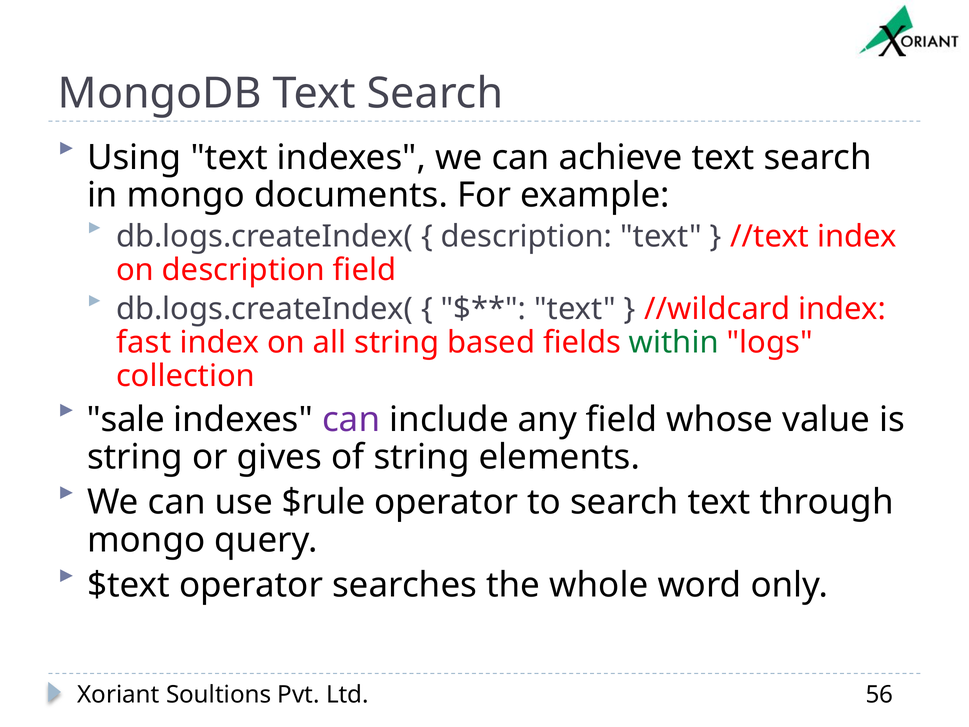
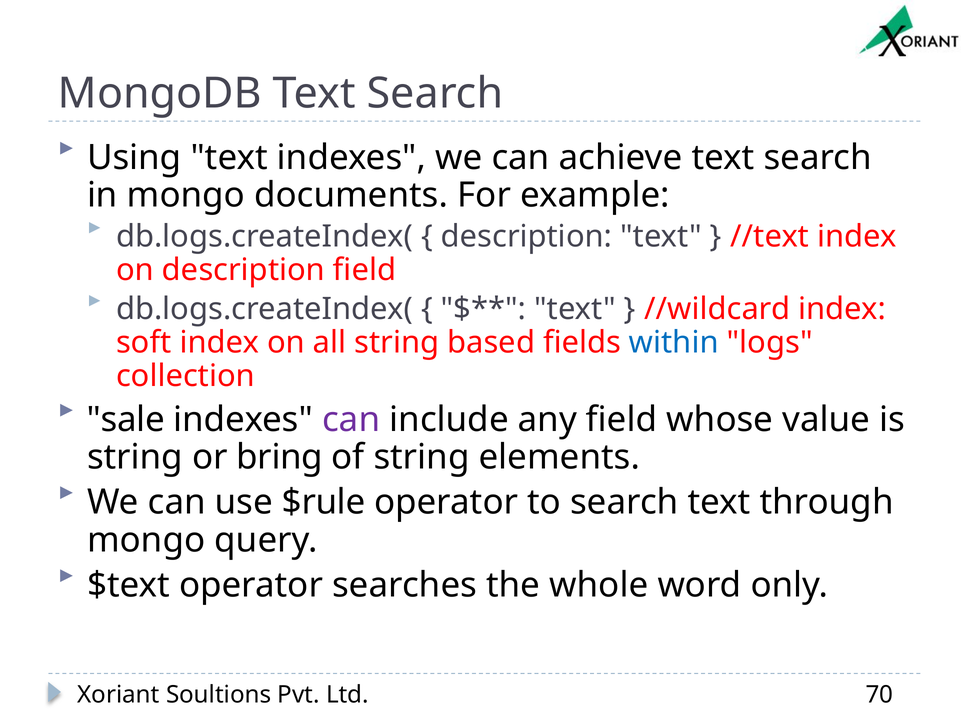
fast: fast -> soft
within colour: green -> blue
gives: gives -> bring
56: 56 -> 70
